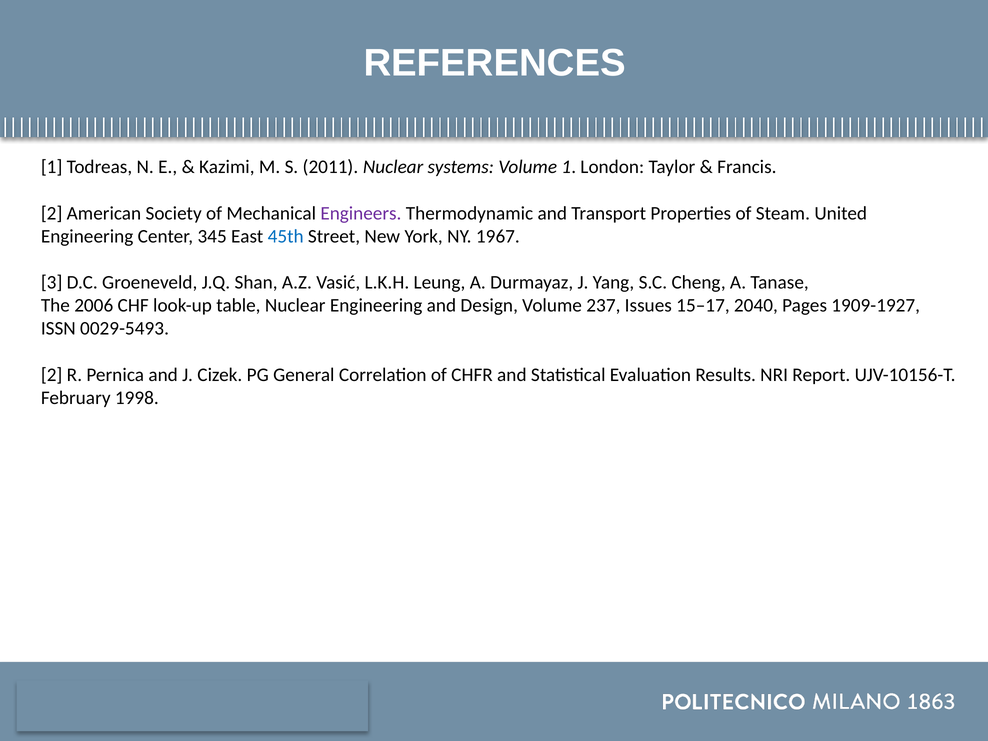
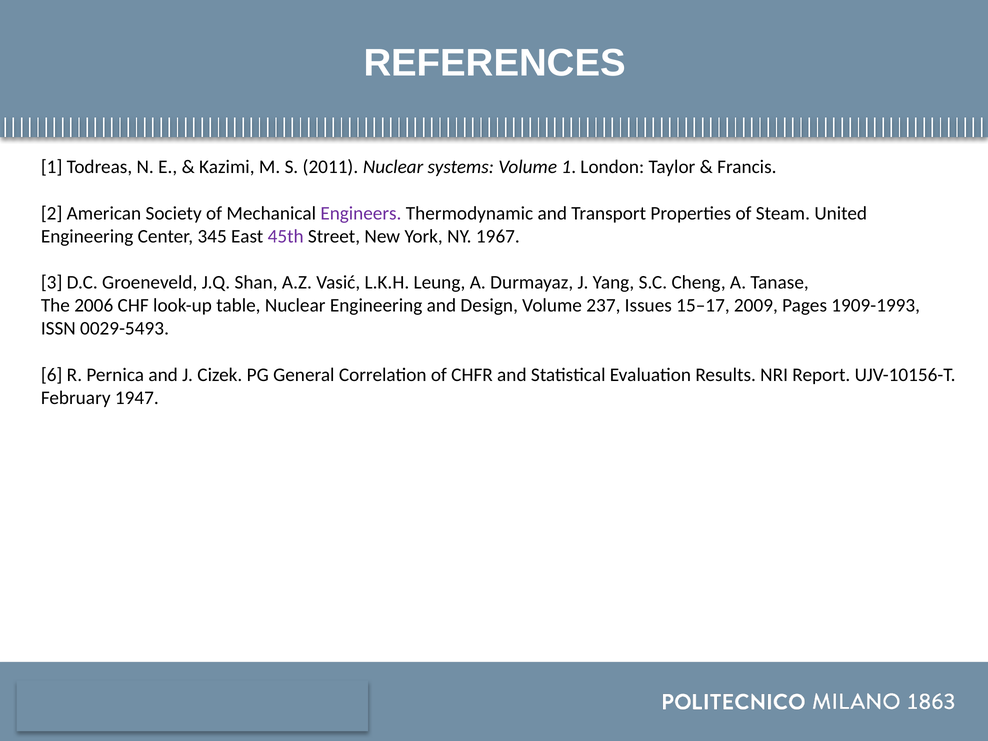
45th colour: blue -> purple
2040: 2040 -> 2009
1909-1927: 1909-1927 -> 1909-1993
2 at (52, 375): 2 -> 6
1998: 1998 -> 1947
